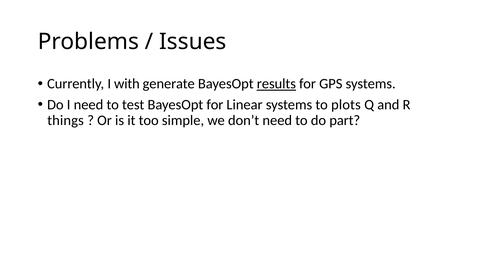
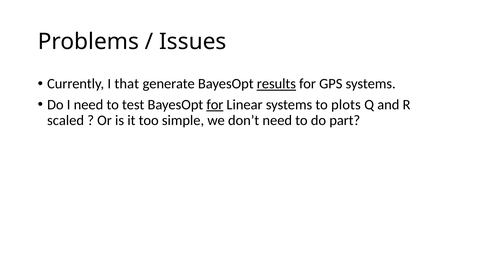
with: with -> that
for at (215, 105) underline: none -> present
things: things -> scaled
